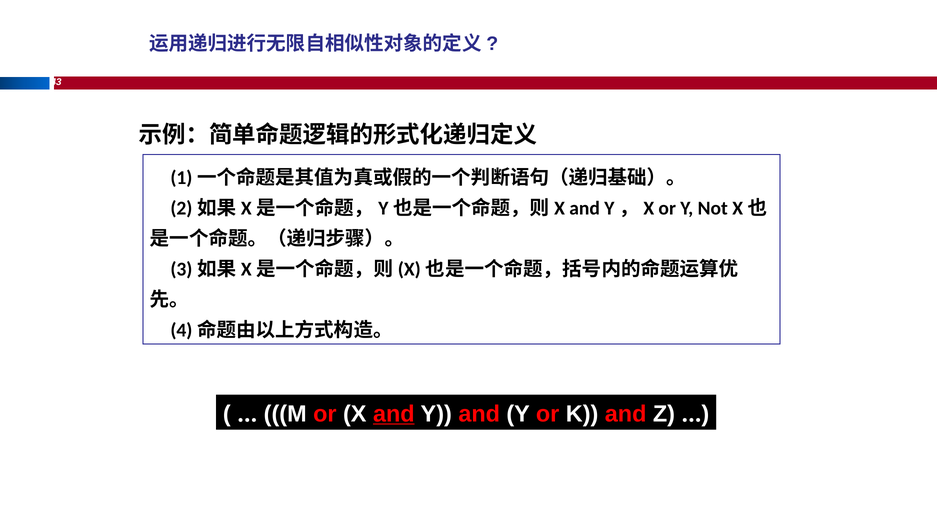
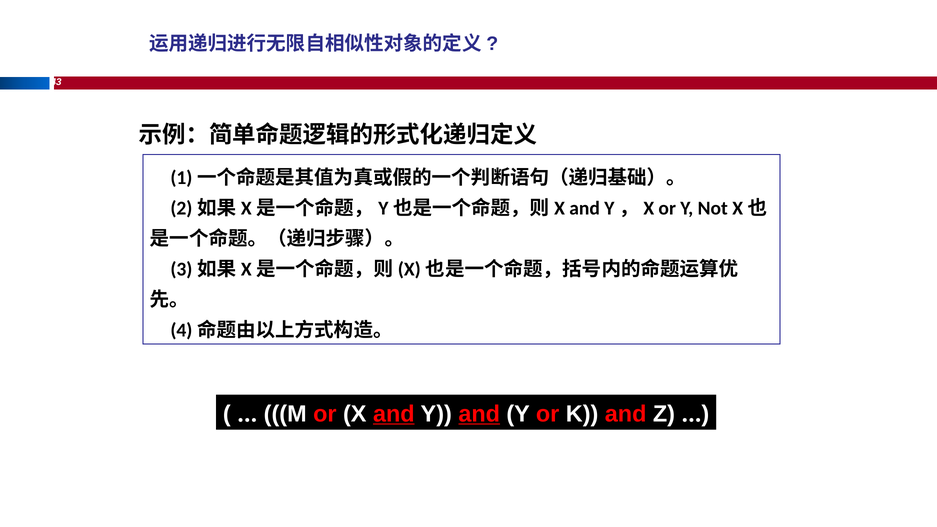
and at (479, 414) underline: none -> present
